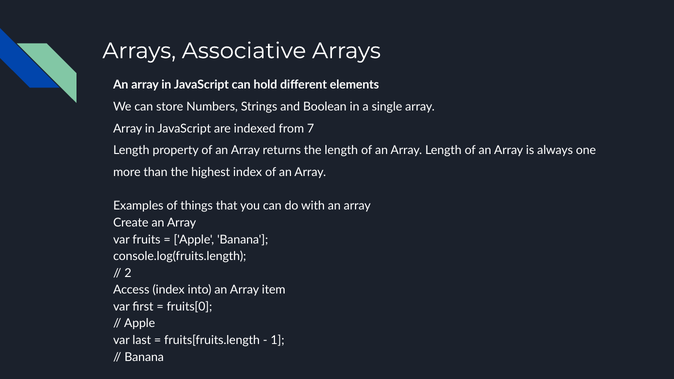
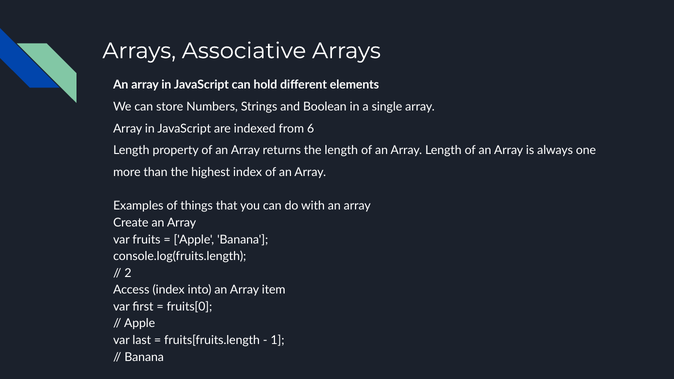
7: 7 -> 6
